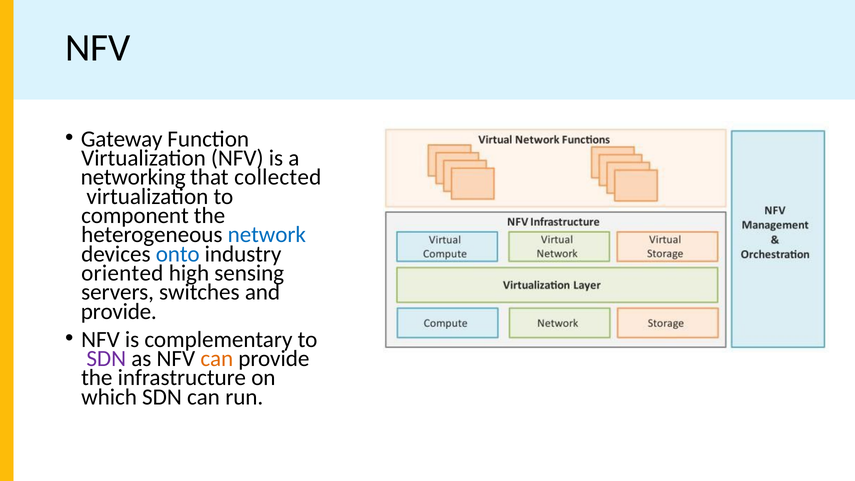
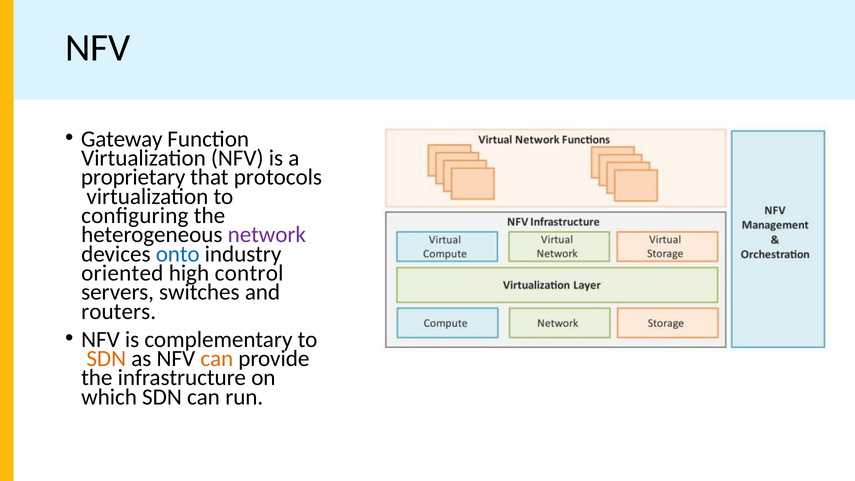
networking: networking -> proprietary
collected: collected -> protocols
component: component -> conﬁguring
network colour: blue -> purple
sensing: sensing -> control
provide at (119, 311): provide -> routers
SDN at (106, 359) colour: purple -> orange
